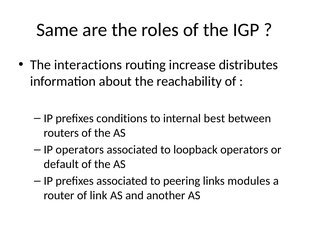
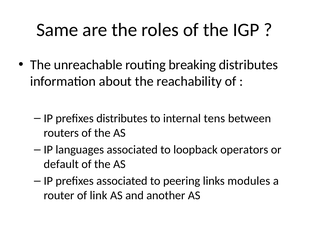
interactions: interactions -> unreachable
increase: increase -> breaking
prefixes conditions: conditions -> distributes
best: best -> tens
IP operators: operators -> languages
